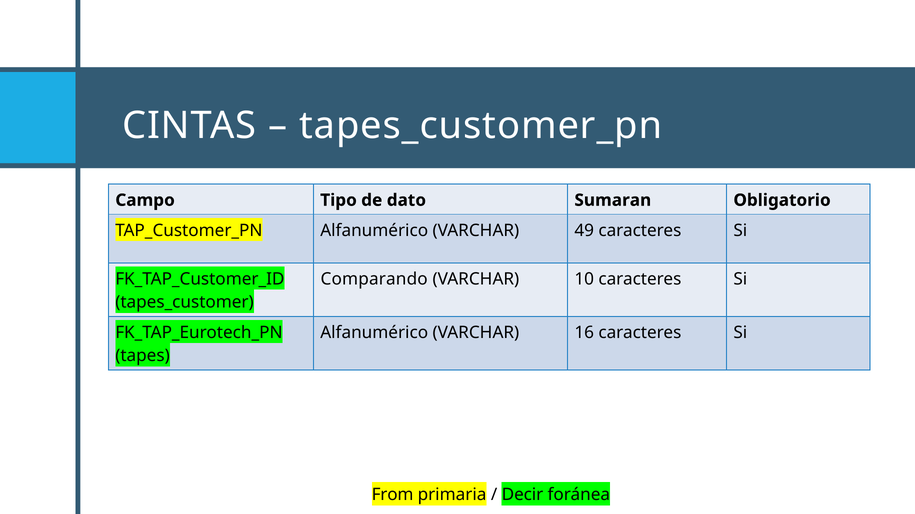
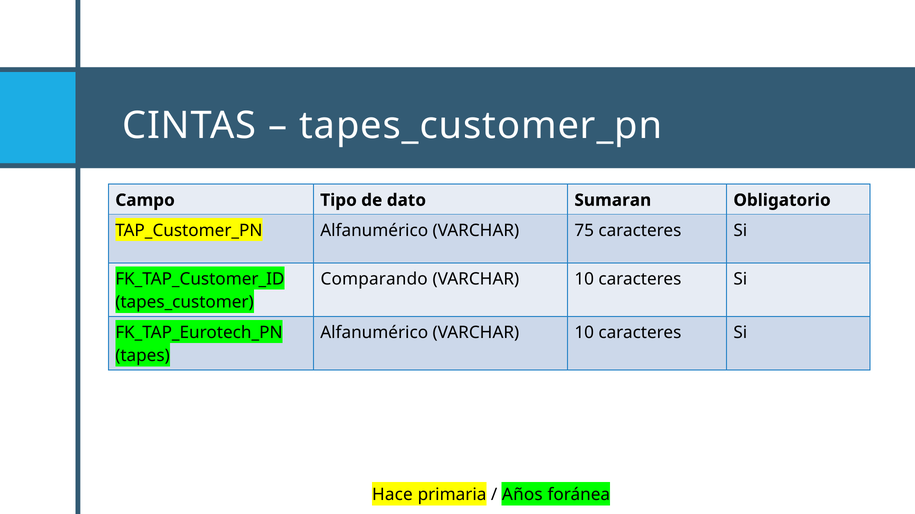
49: 49 -> 75
Alfanumérico VARCHAR 16: 16 -> 10
From: From -> Hace
Decir: Decir -> Años
